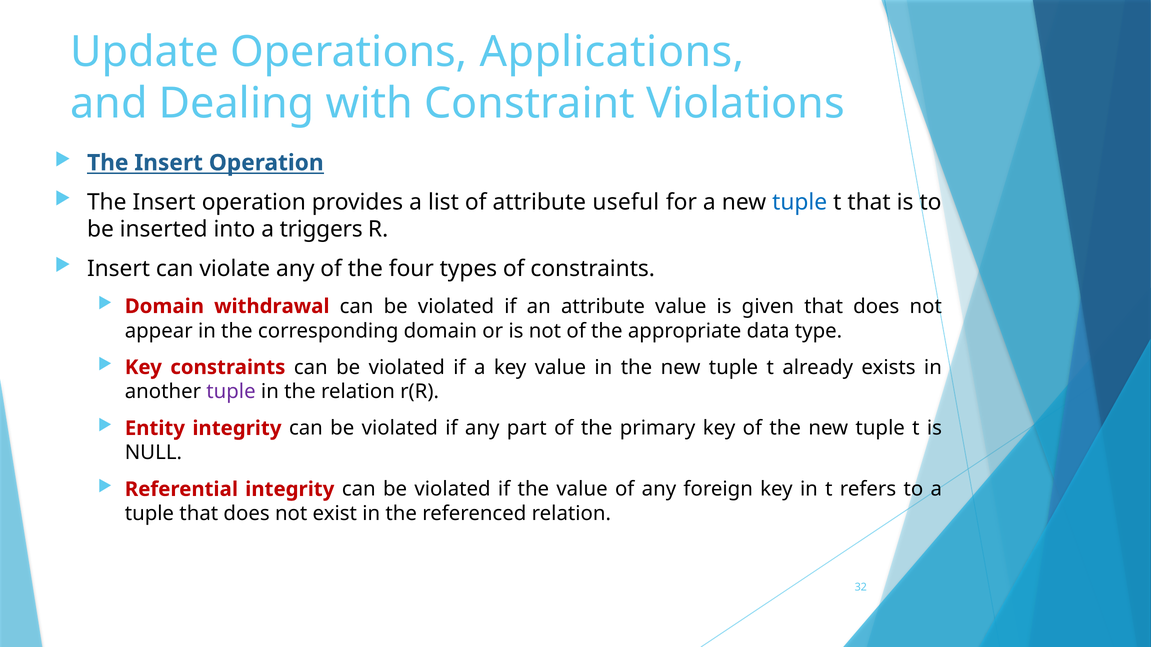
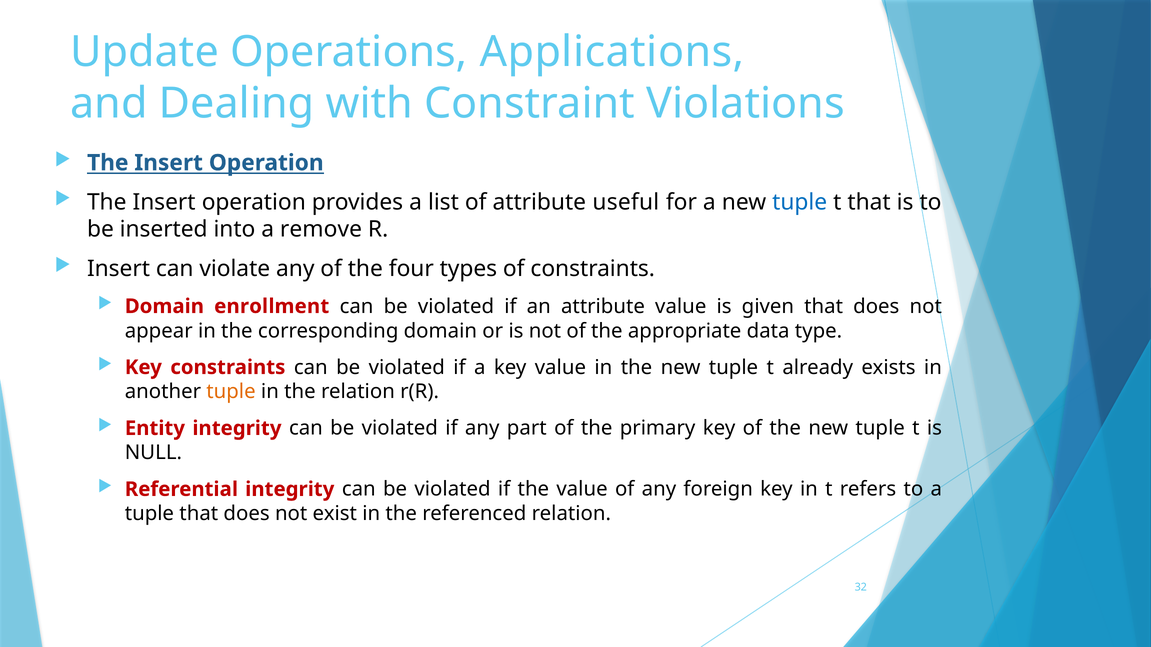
triggers: triggers -> remove
withdrawal: withdrawal -> enrollment
tuple at (231, 392) colour: purple -> orange
